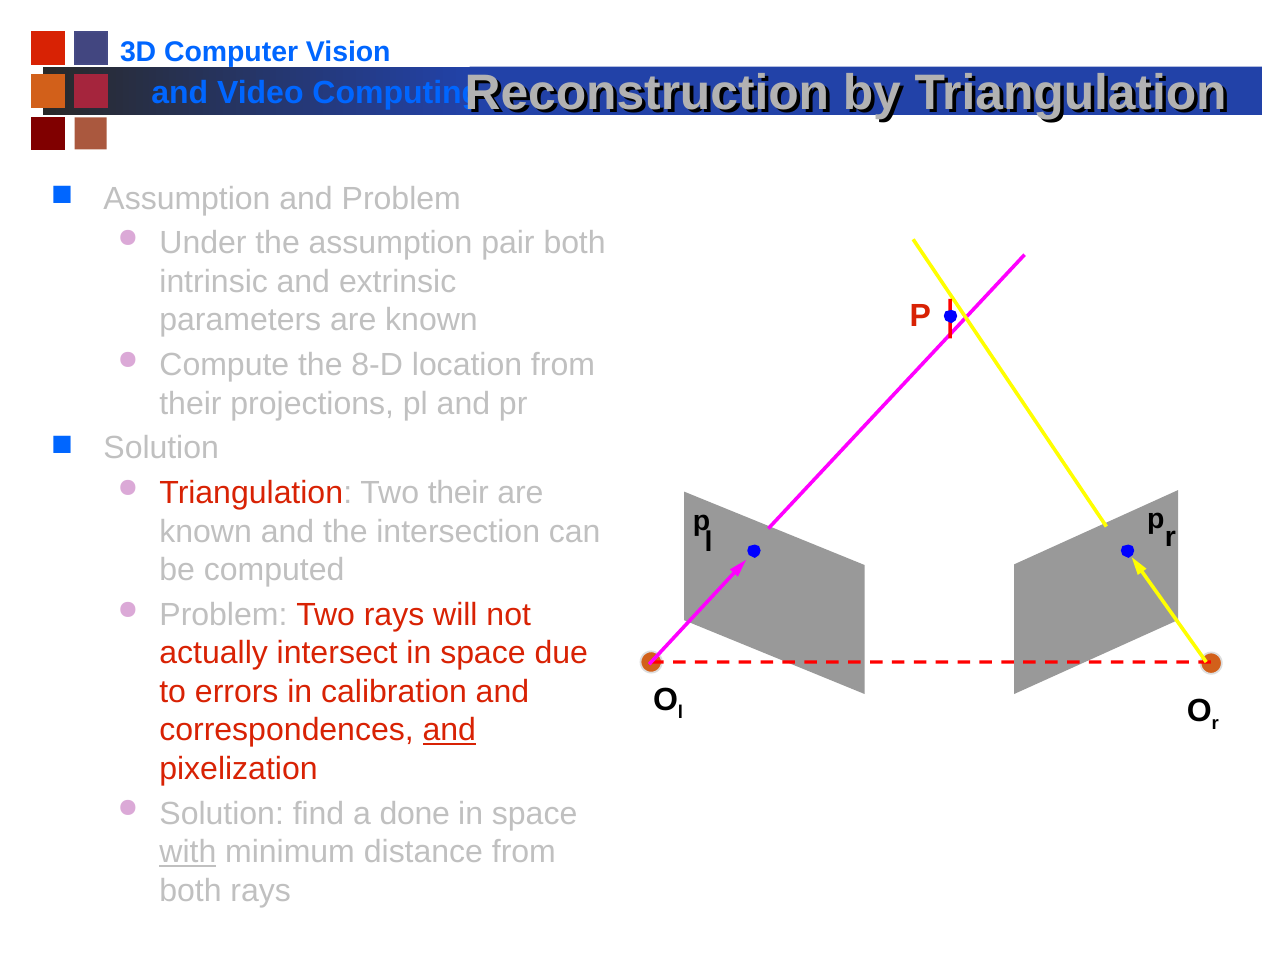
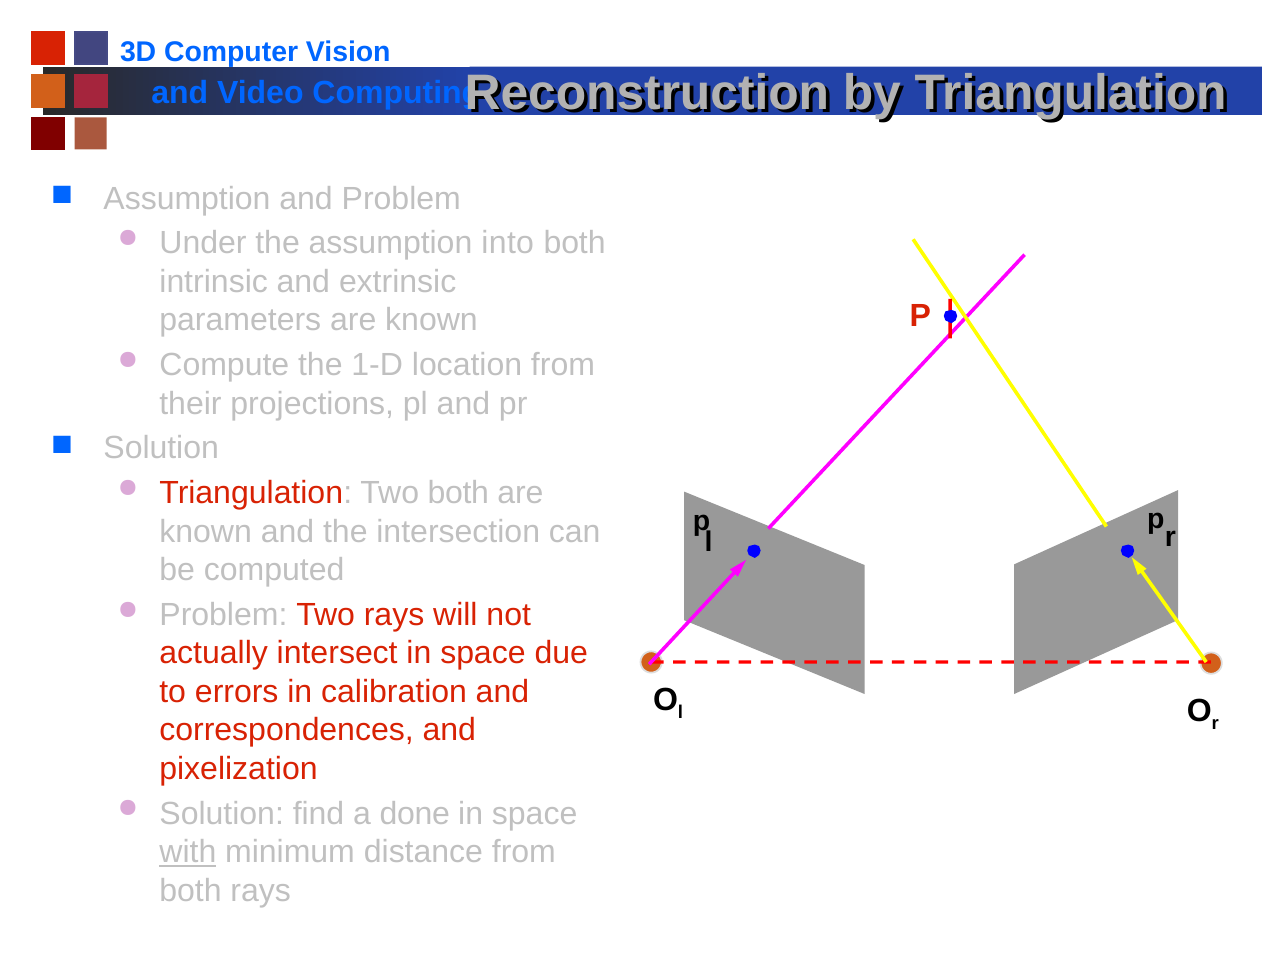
pair: pair -> into
8-D: 8-D -> 1-D
Two their: their -> both
and at (449, 730) underline: present -> none
